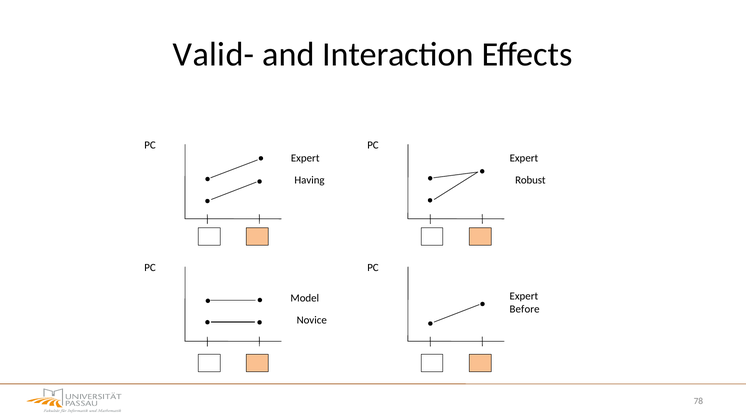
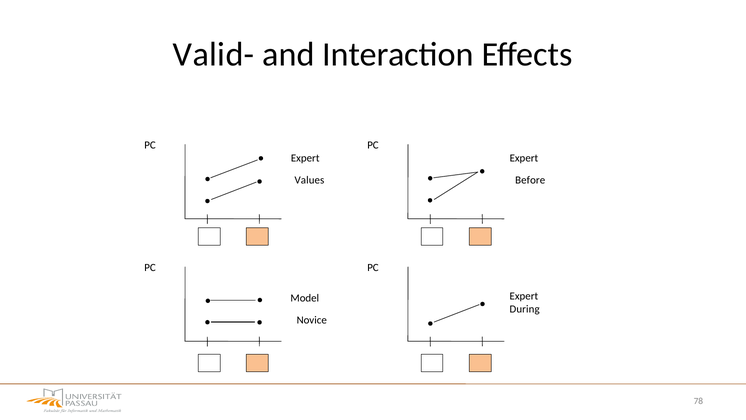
Having: Having -> Values
Robust: Robust -> Before
Before: Before -> During
